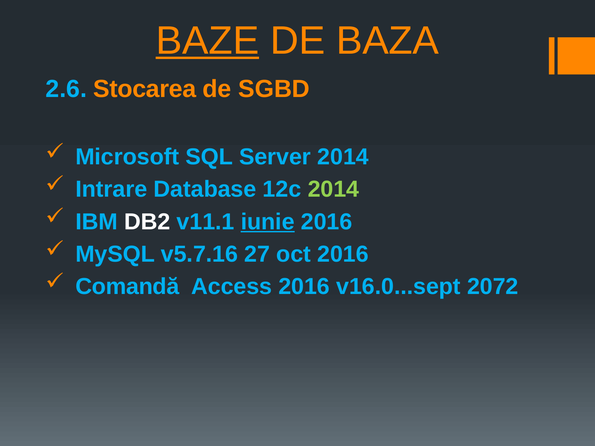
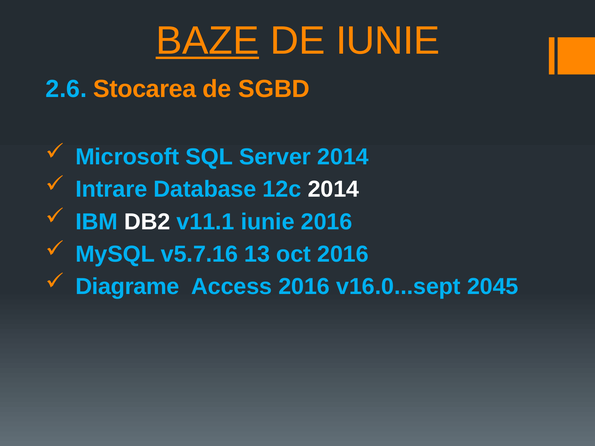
DE BAZA: BAZA -> IUNIE
2014 at (333, 189) colour: light green -> white
iunie at (268, 222) underline: present -> none
27: 27 -> 13
Comandă: Comandă -> Diagrame
2072: 2072 -> 2045
